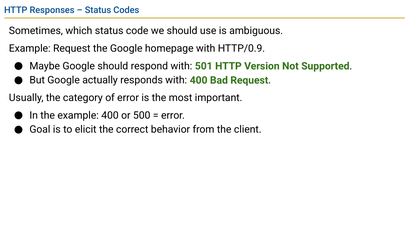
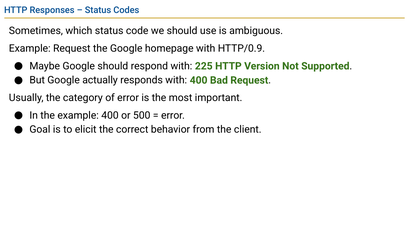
501: 501 -> 225
